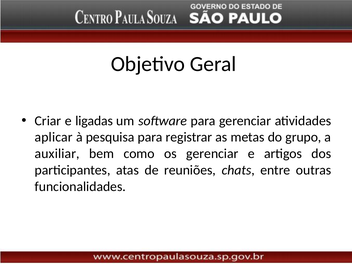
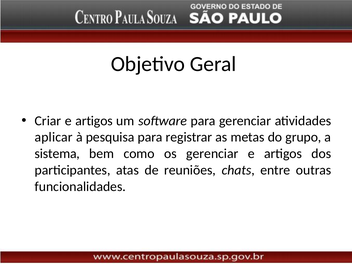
Criar e ligadas: ligadas -> artigos
auxiliar: auxiliar -> sistema
